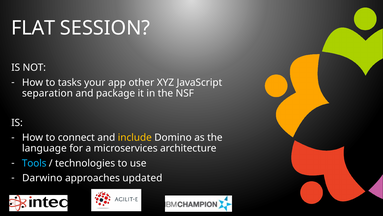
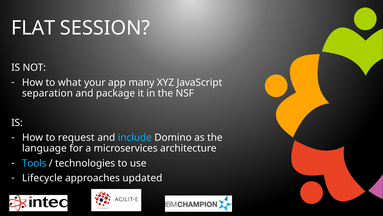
tasks: tasks -> what
other: other -> many
connect: connect -> request
include colour: yellow -> light blue
Darwino: Darwino -> Lifecycle
